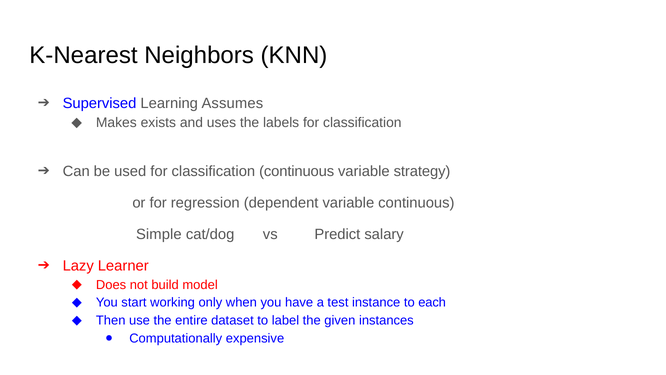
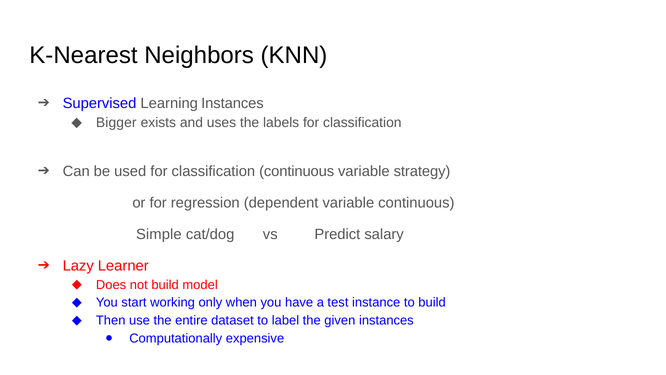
Learning Assumes: Assumes -> Instances
Makes: Makes -> Bigger
to each: each -> build
